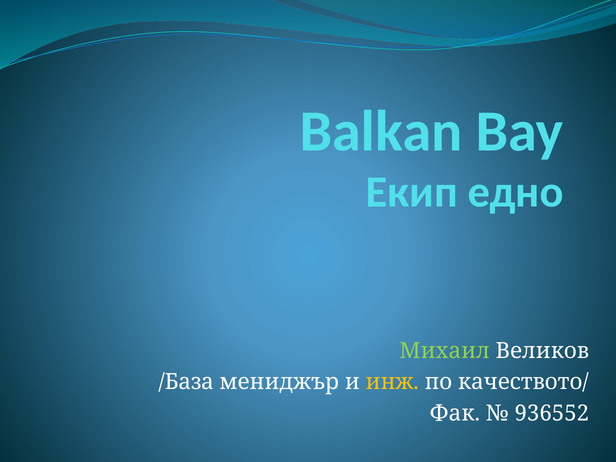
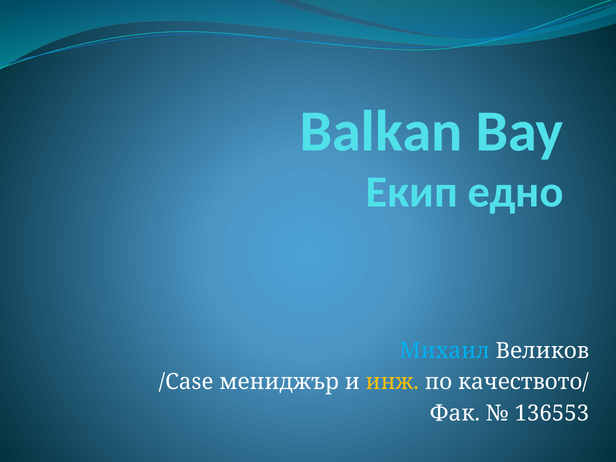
Михаил colour: light green -> light blue
/База: /База -> /Case
936552: 936552 -> 136553
